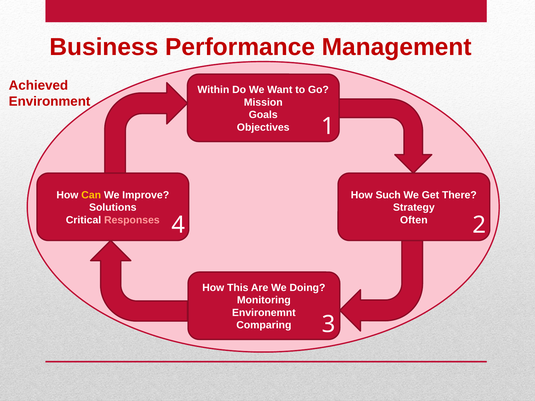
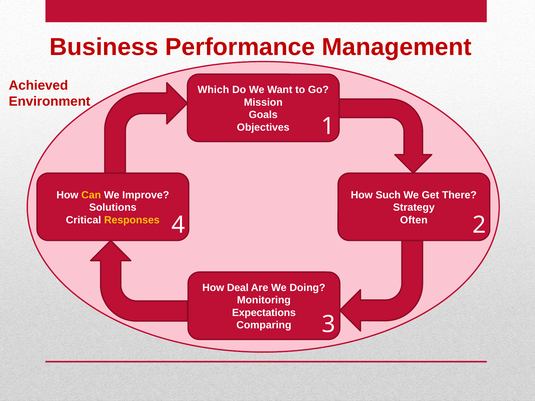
Within: Within -> Which
Responses colour: pink -> yellow
This: This -> Deal
Environemnt: Environemnt -> Expectations
